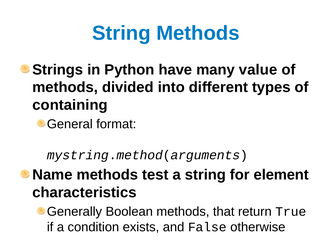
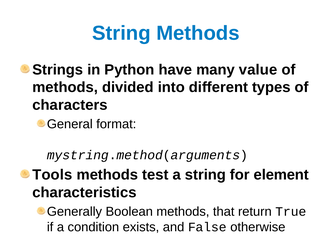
containing: containing -> characters
Name: Name -> Tools
